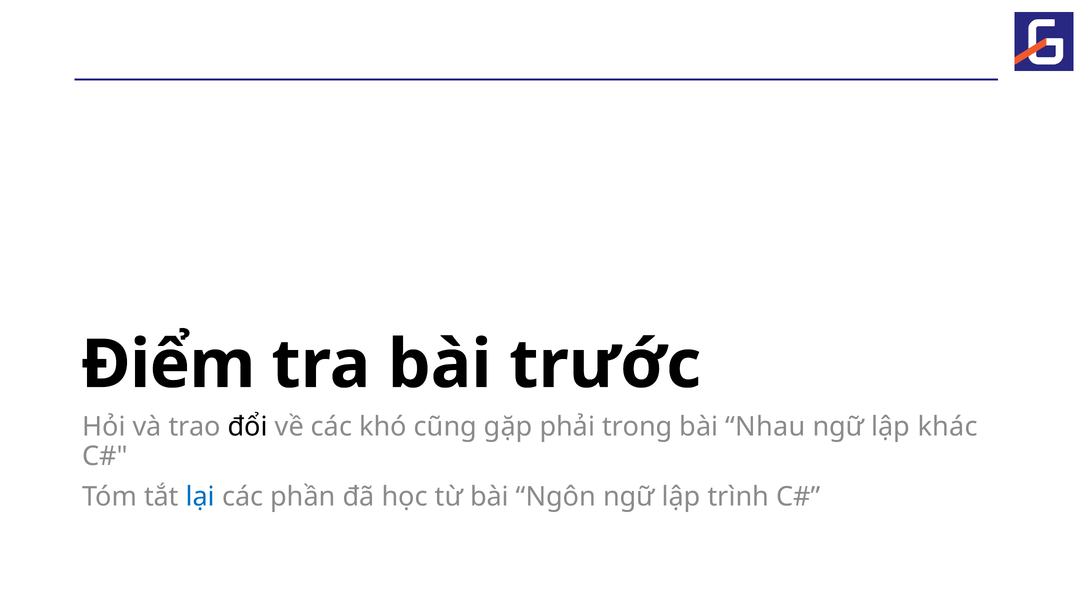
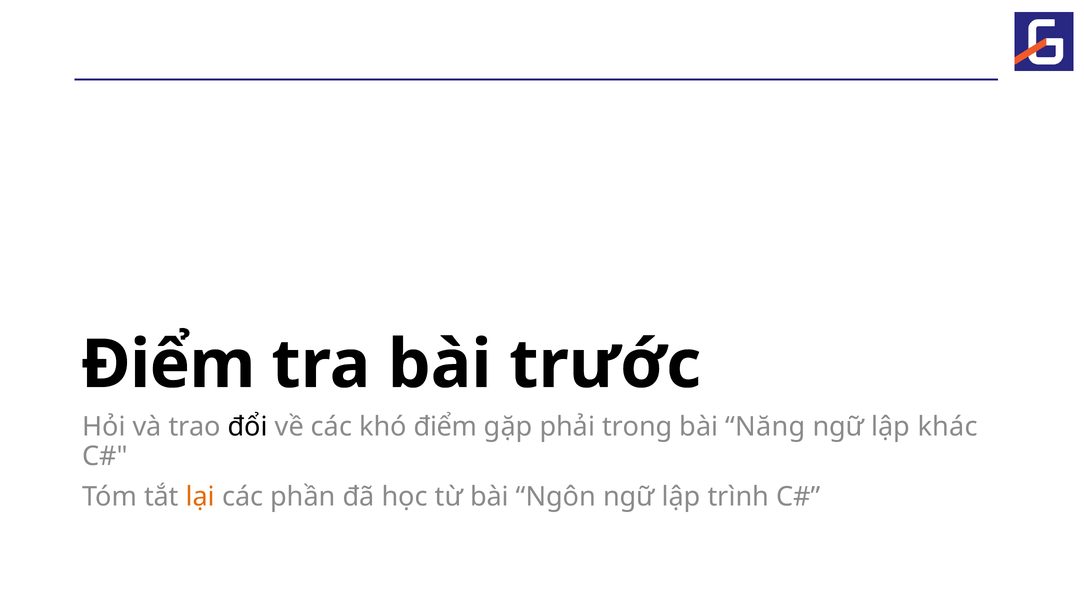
khó cũng: cũng -> điểm
Nhau: Nhau -> Năng
lại colour: blue -> orange
